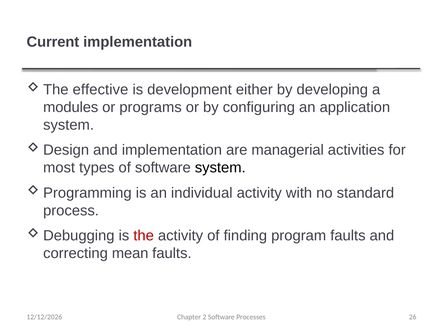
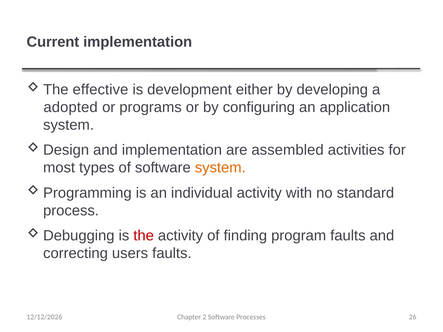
modules: modules -> adopted
managerial: managerial -> assembled
system at (220, 168) colour: black -> orange
mean: mean -> users
